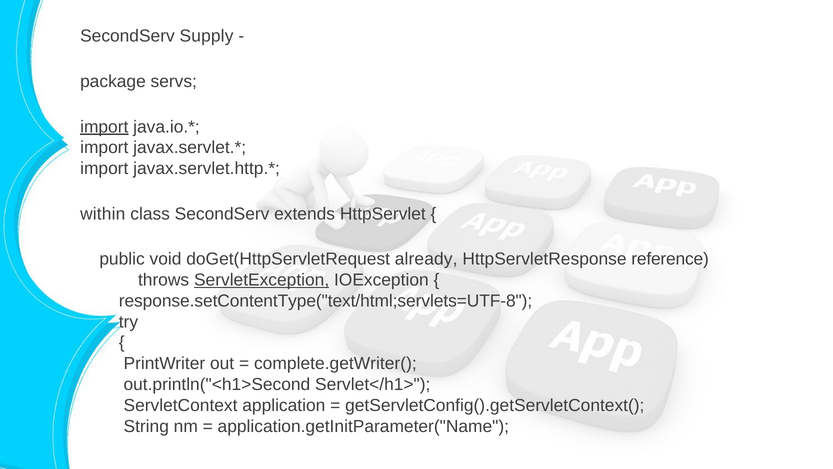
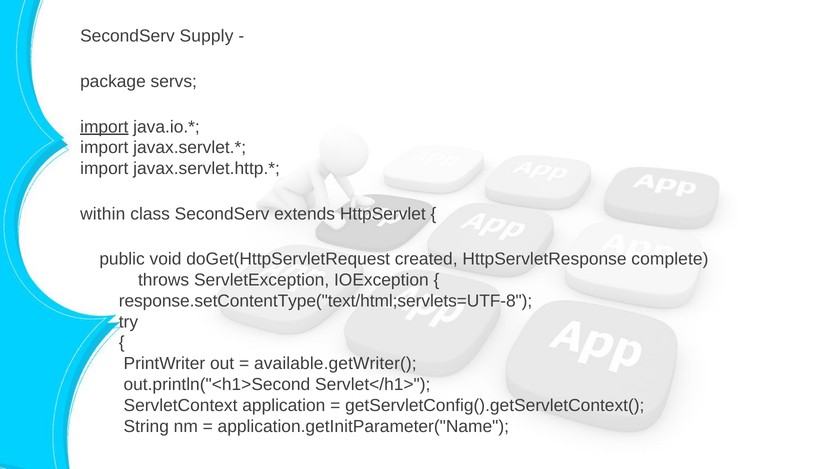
already: already -> created
reference: reference -> complete
ServletException underline: present -> none
complete.getWriter(: complete.getWriter( -> available.getWriter(
